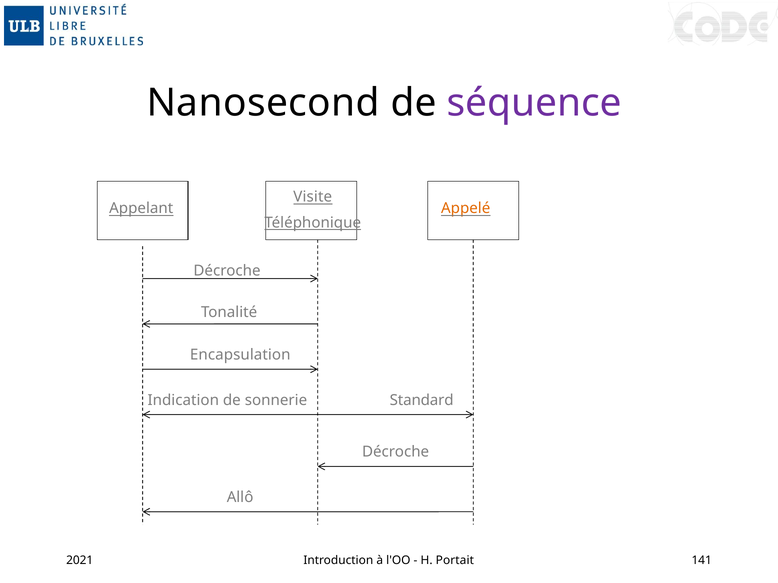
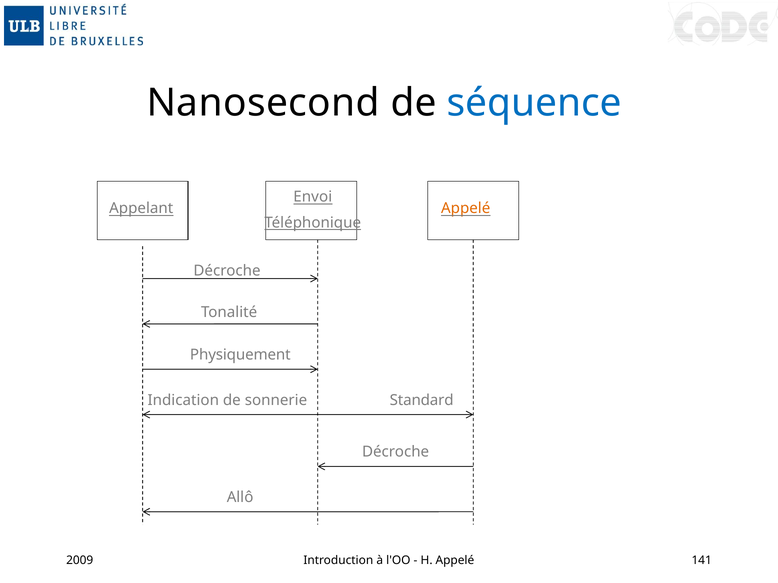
séquence colour: purple -> blue
Visite: Visite -> Envoi
Encapsulation: Encapsulation -> Physiquement
2021: 2021 -> 2009
H Portait: Portait -> Appelé
